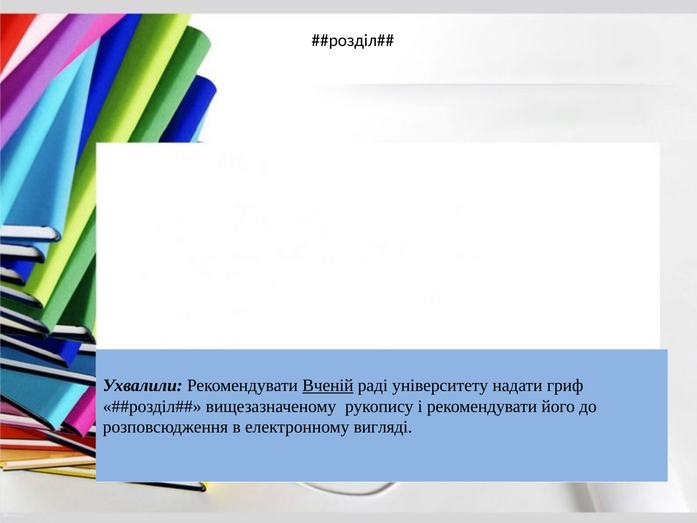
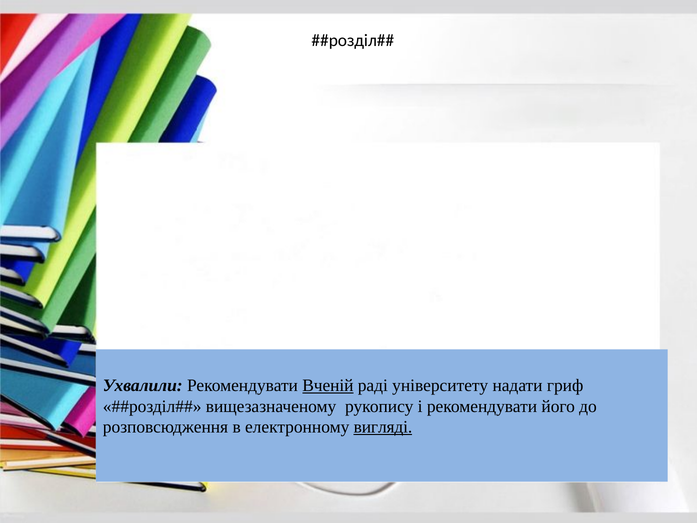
вигляді underline: none -> present
